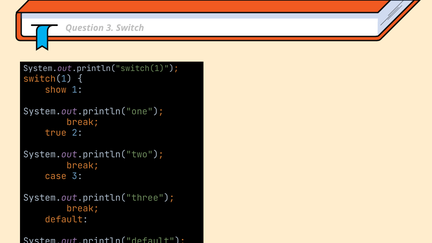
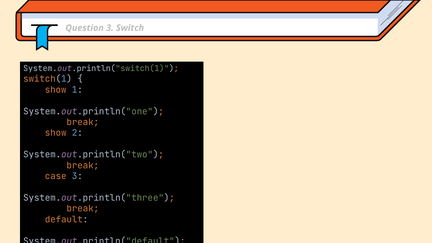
true at (56, 133): true -> show
